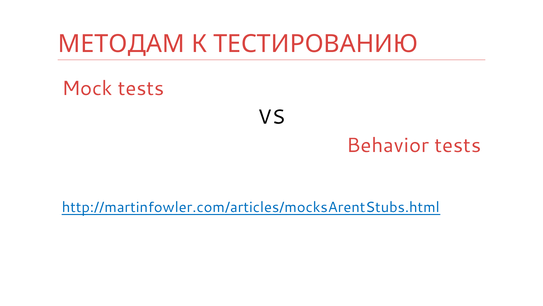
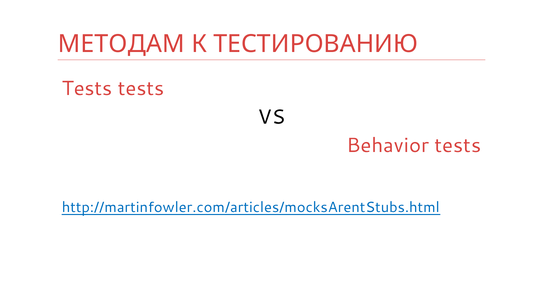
Mock at (87, 88): Mock -> Tests
